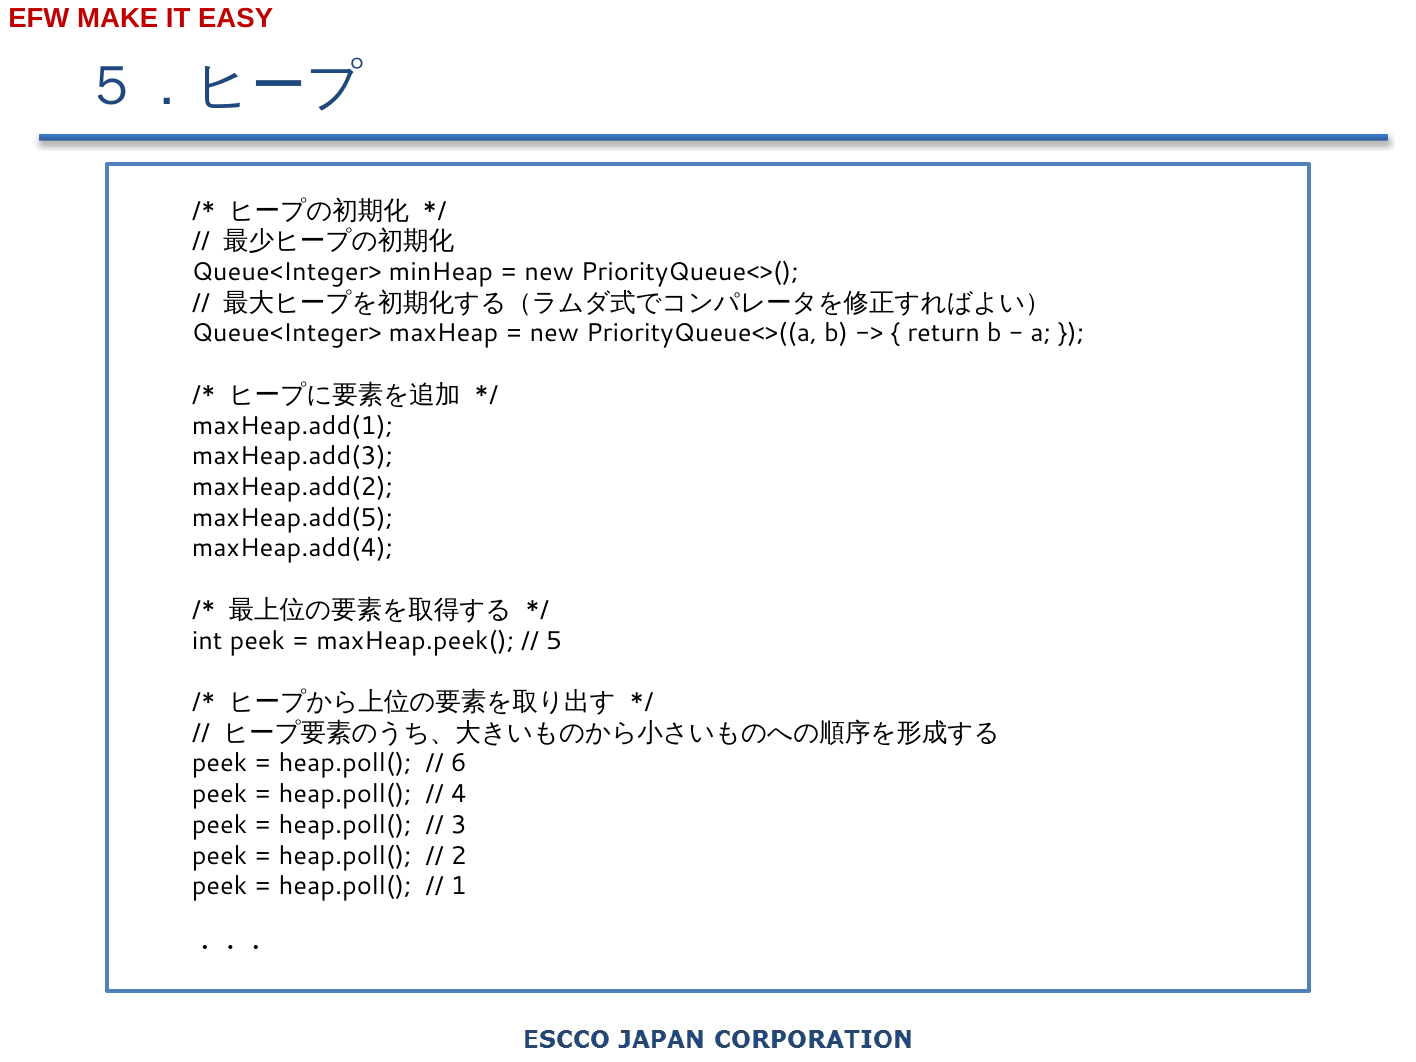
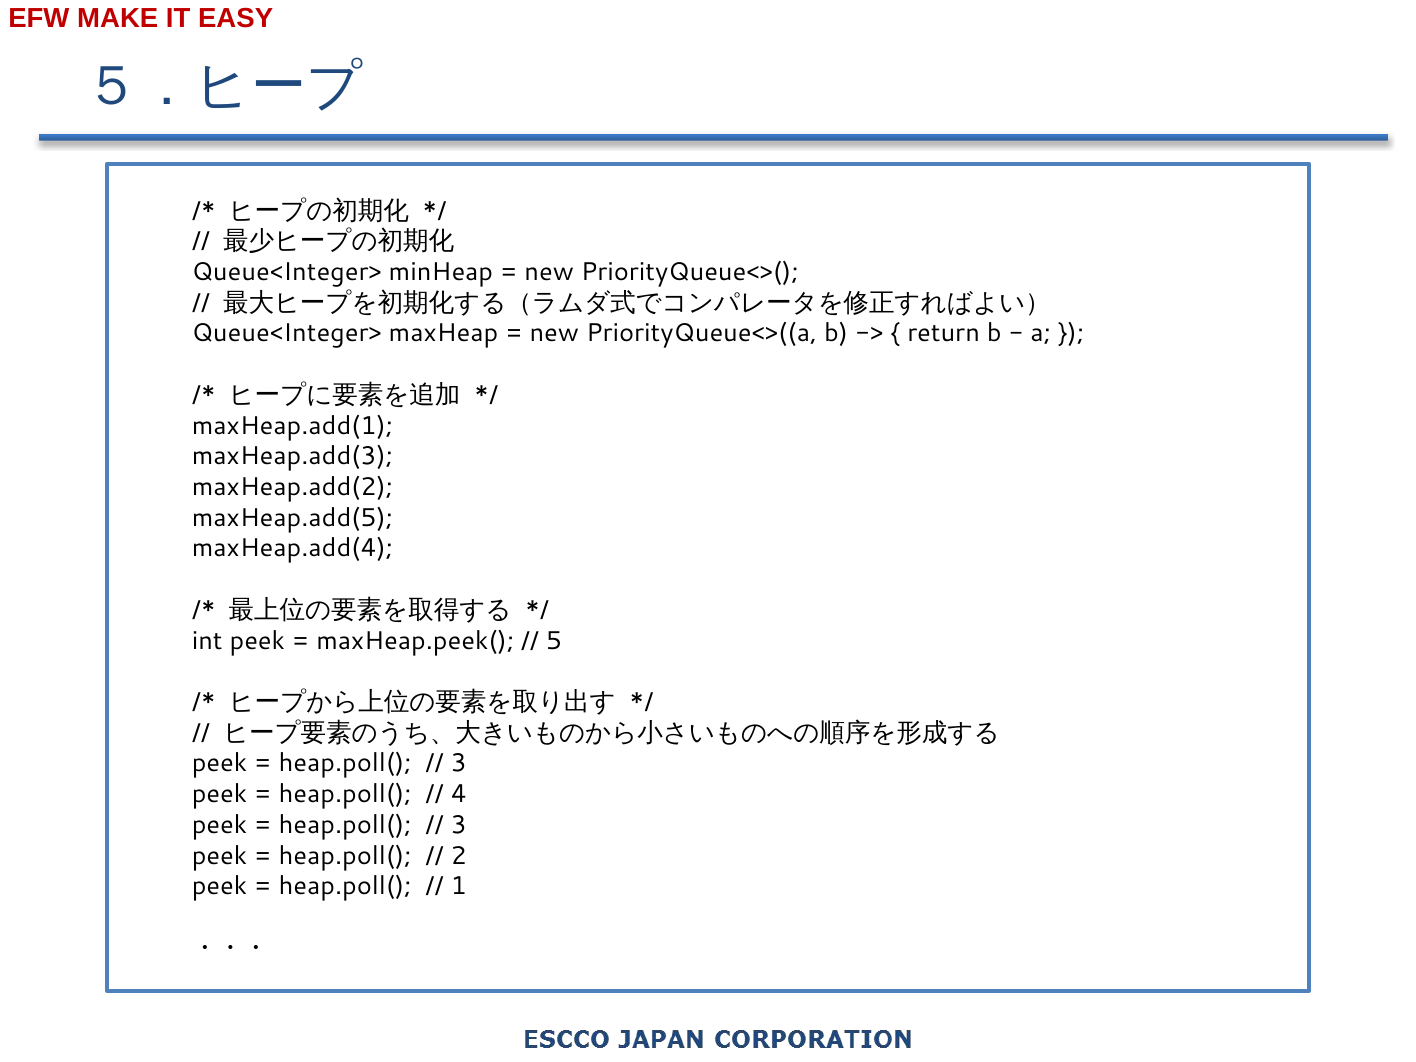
6 at (459, 764): 6 -> 3
